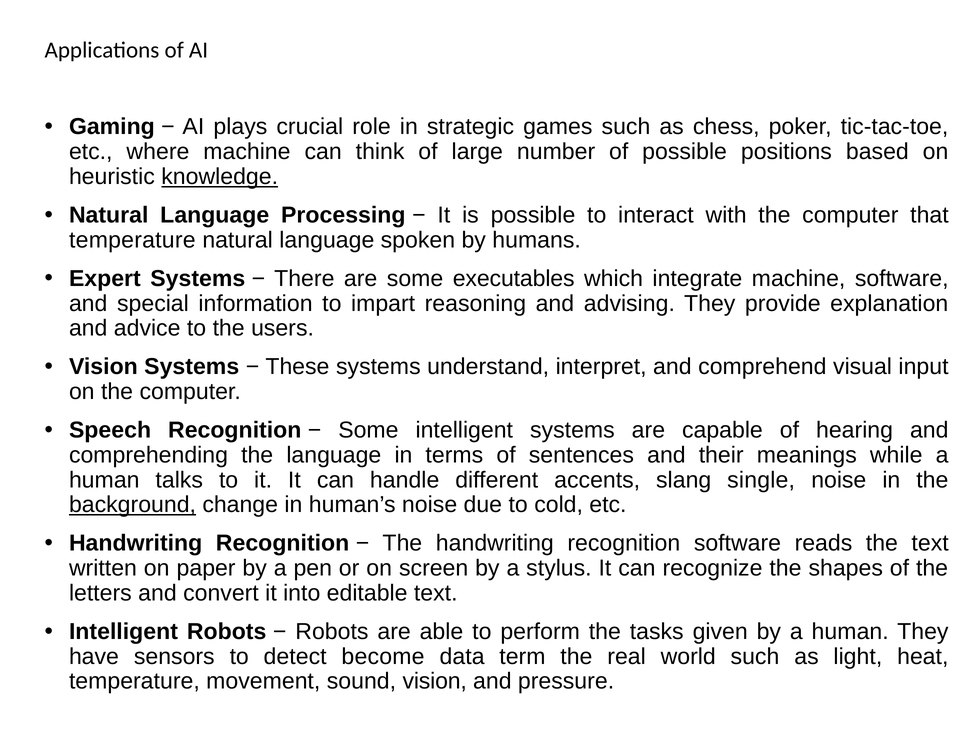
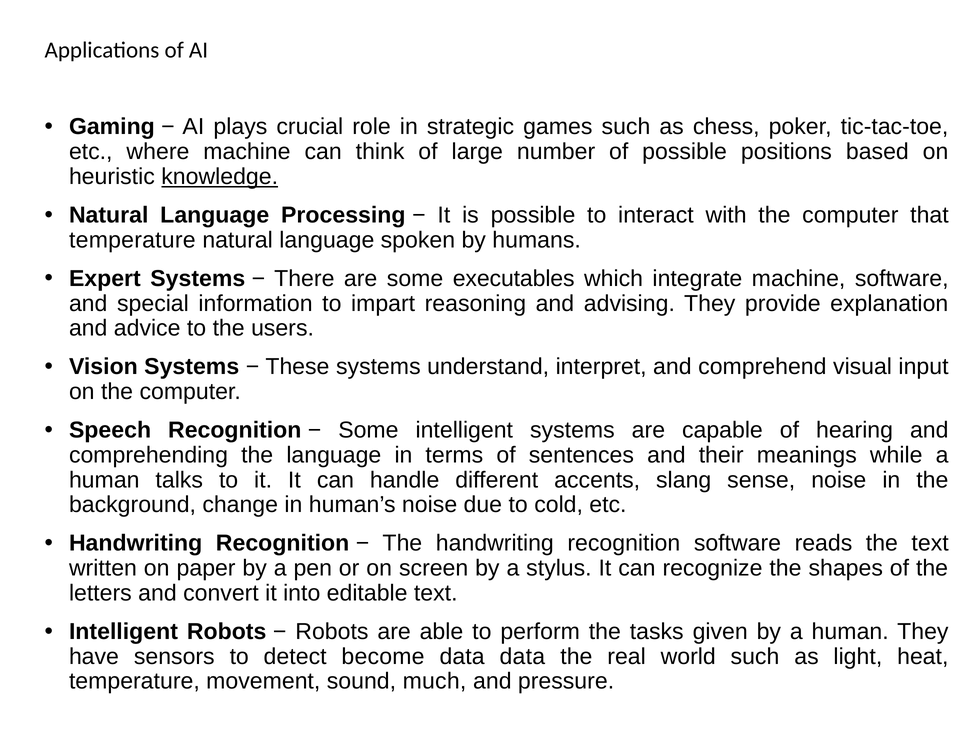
single: single -> sense
background underline: present -> none
data term: term -> data
sound vision: vision -> much
